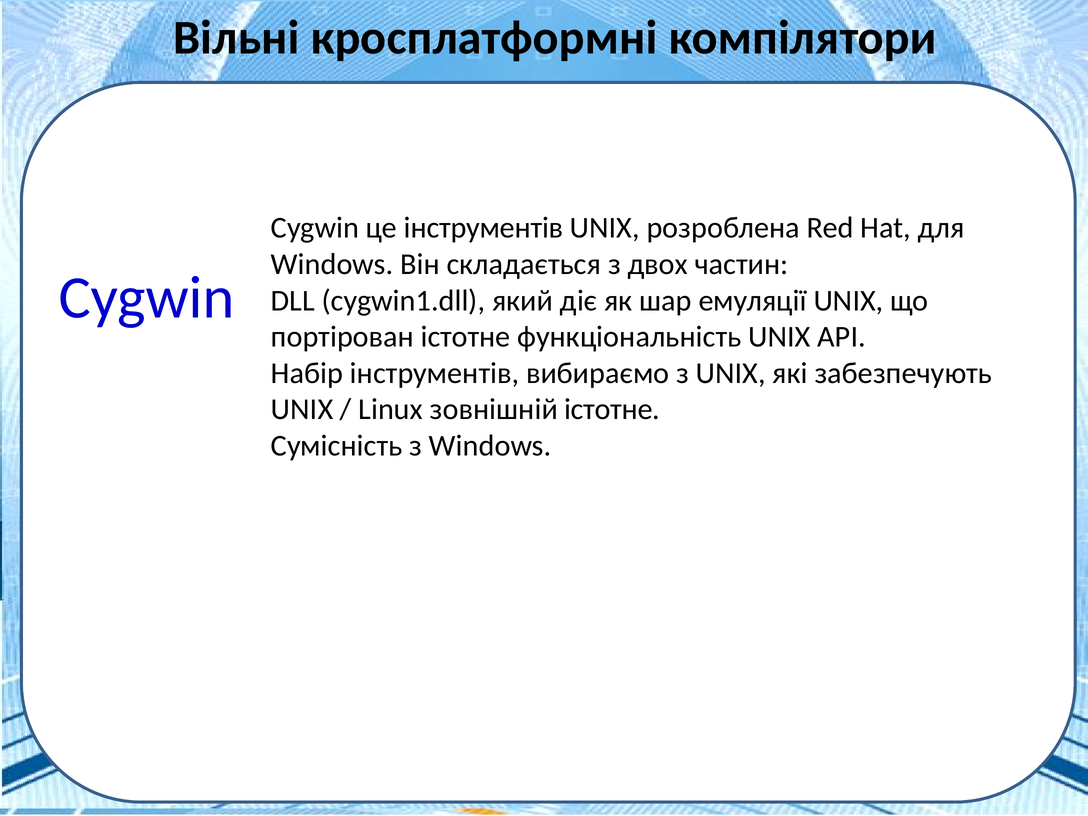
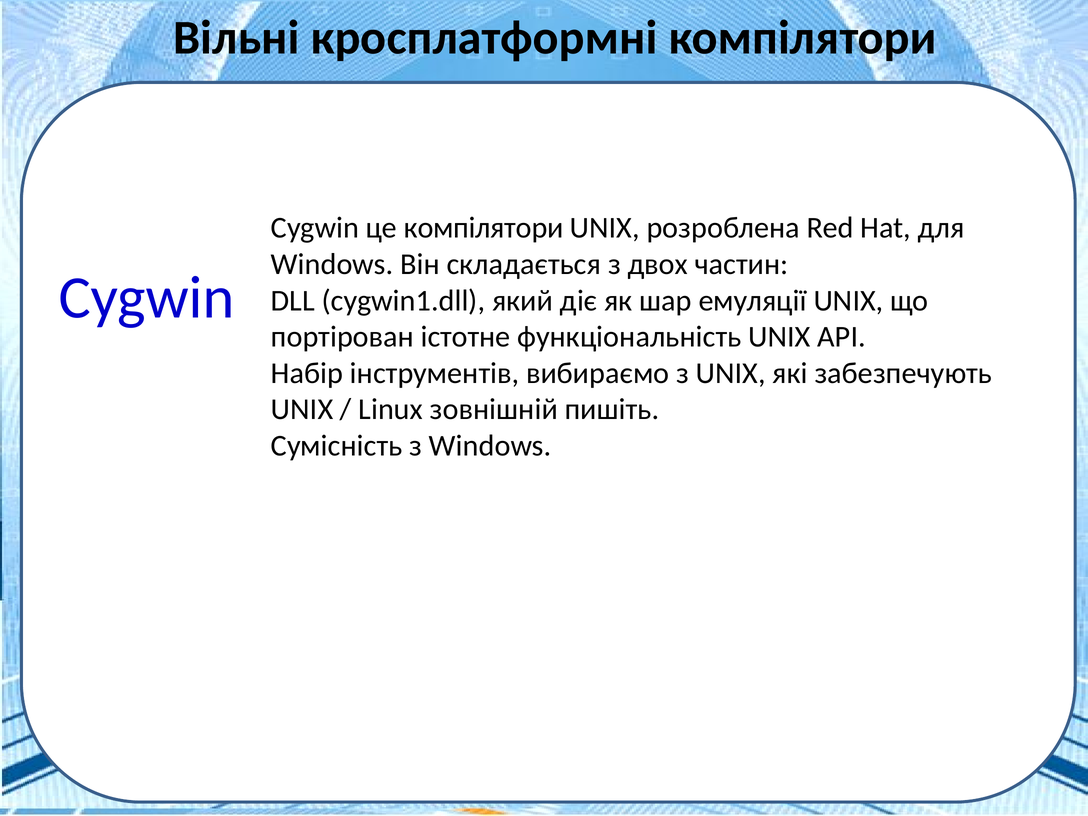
це інструментів: інструментів -> компілятори
зовнішній істотне: істотне -> пишіть
